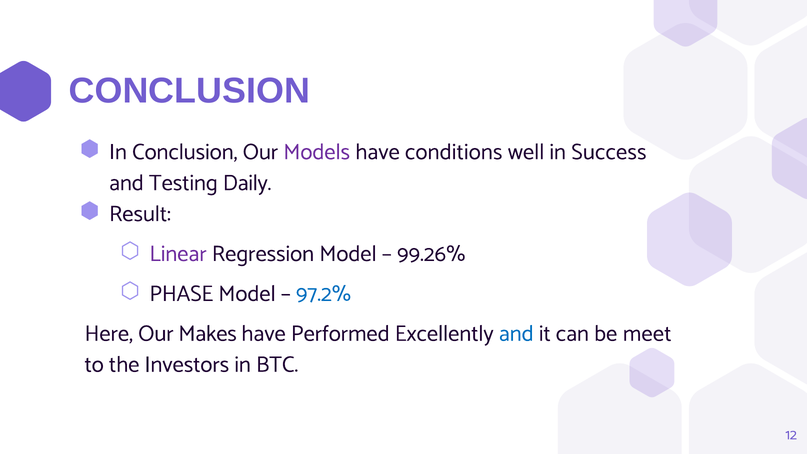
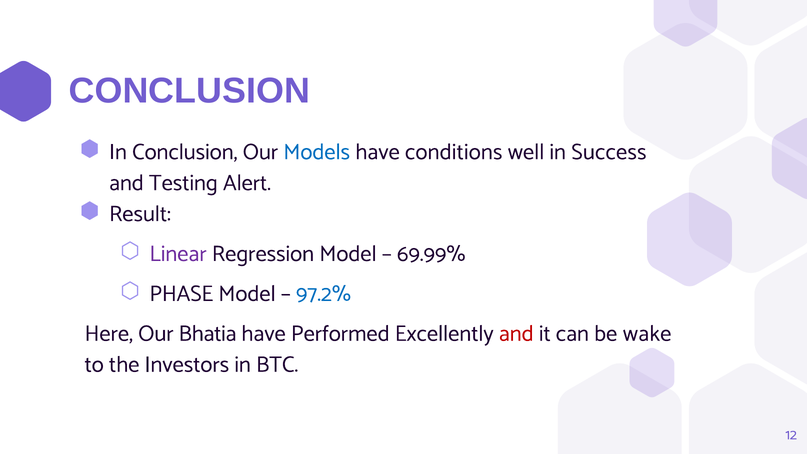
Models colour: purple -> blue
Daily: Daily -> Alert
99.26%: 99.26% -> 69.99%
Makes: Makes -> Bhatia
and at (516, 333) colour: blue -> red
meet: meet -> wake
